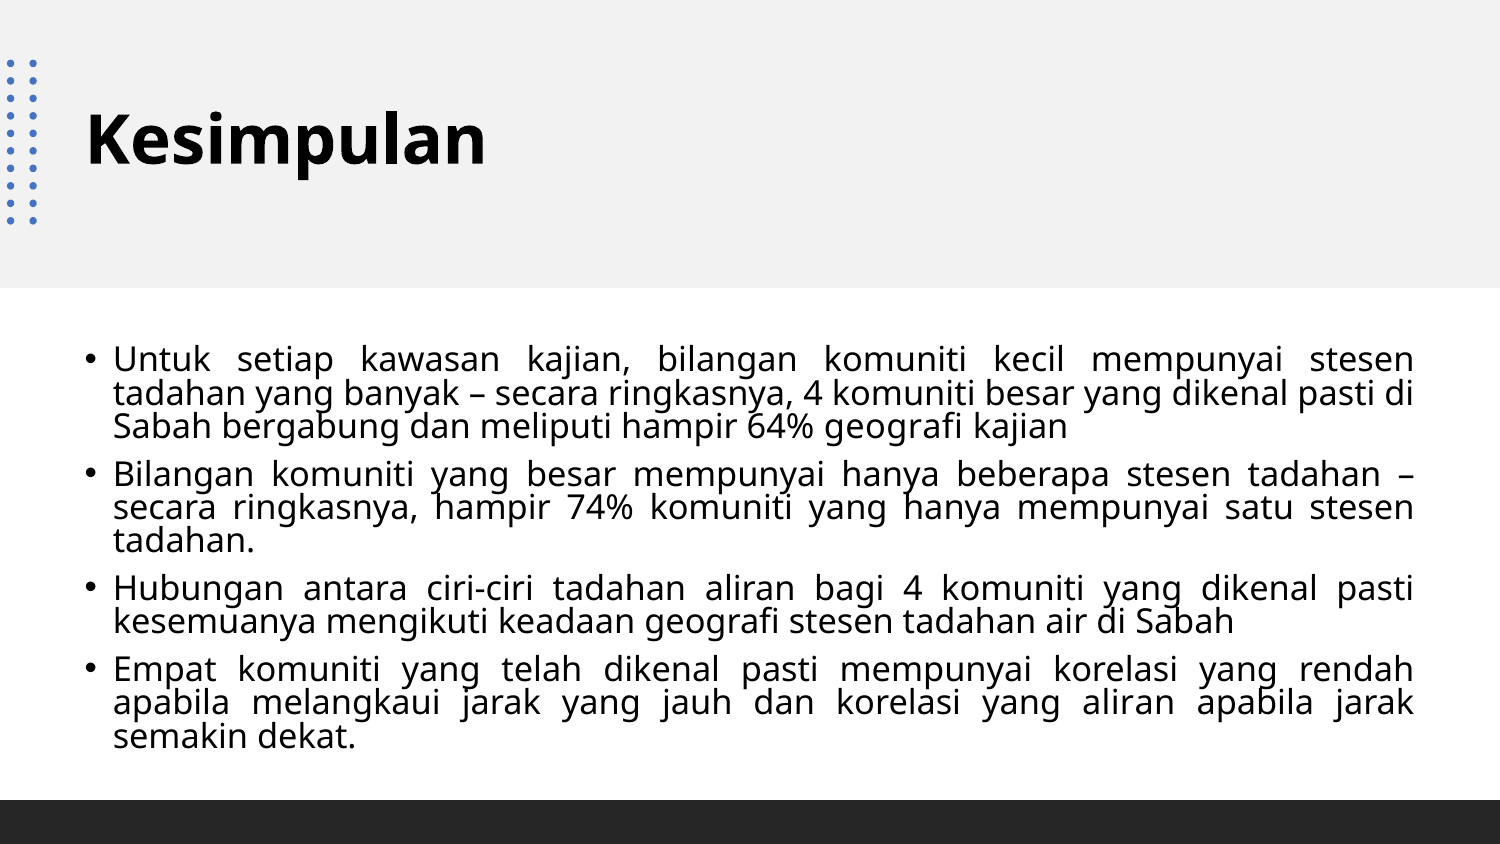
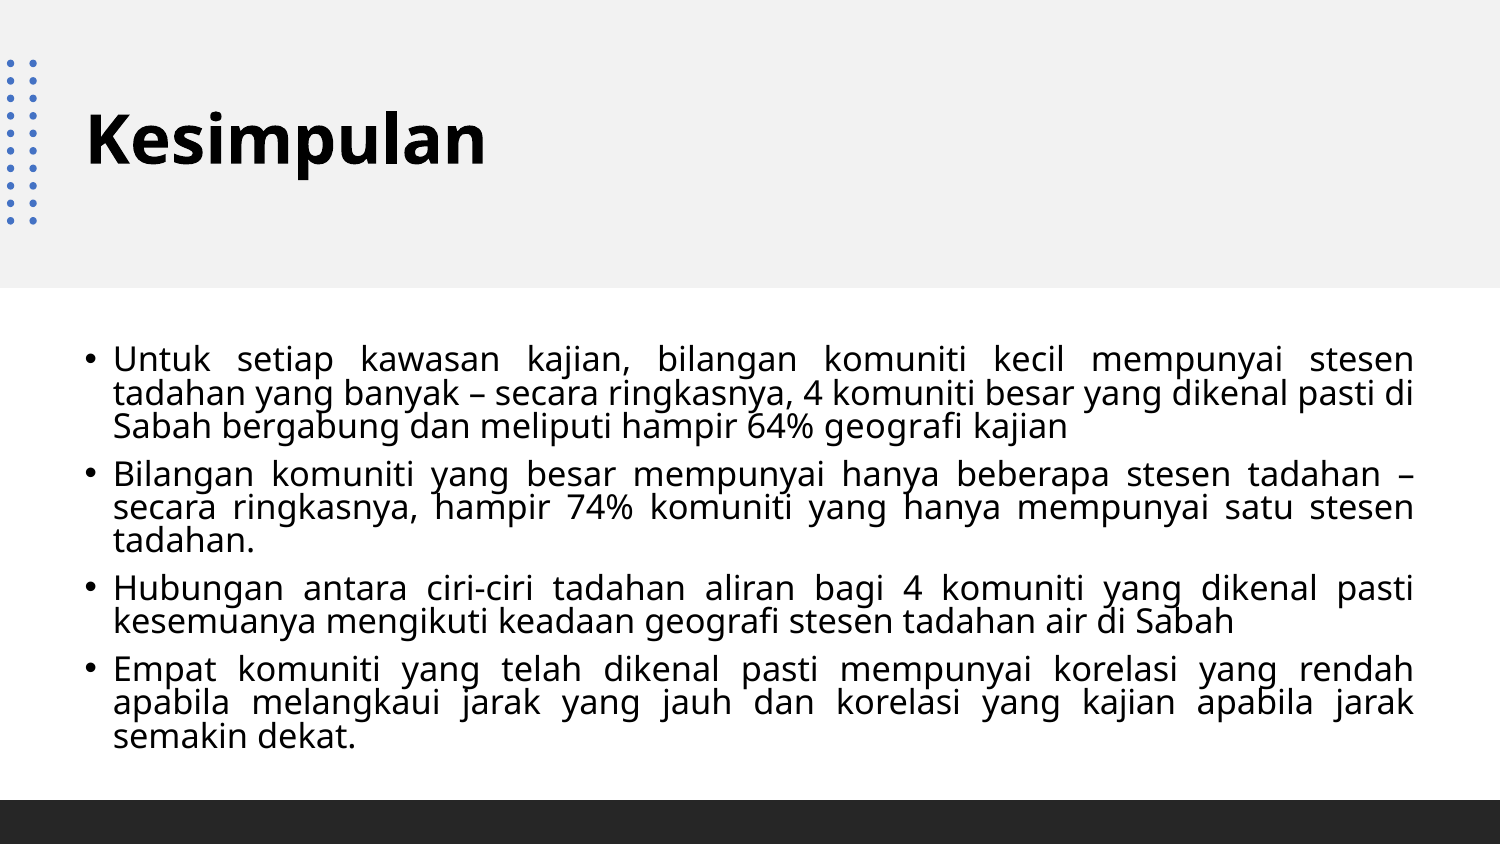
yang aliran: aliran -> kajian
